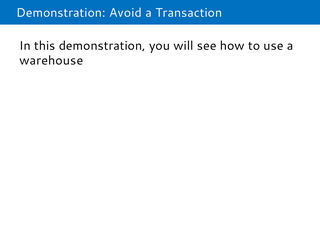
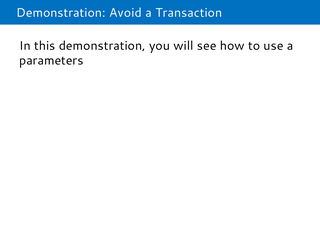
warehouse: warehouse -> parameters
